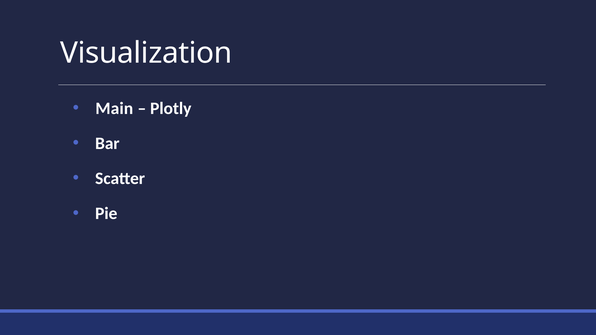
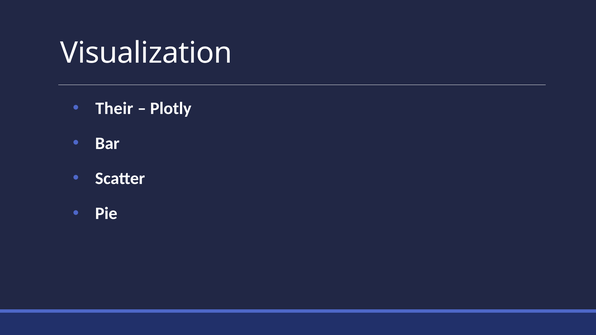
Main: Main -> Their
